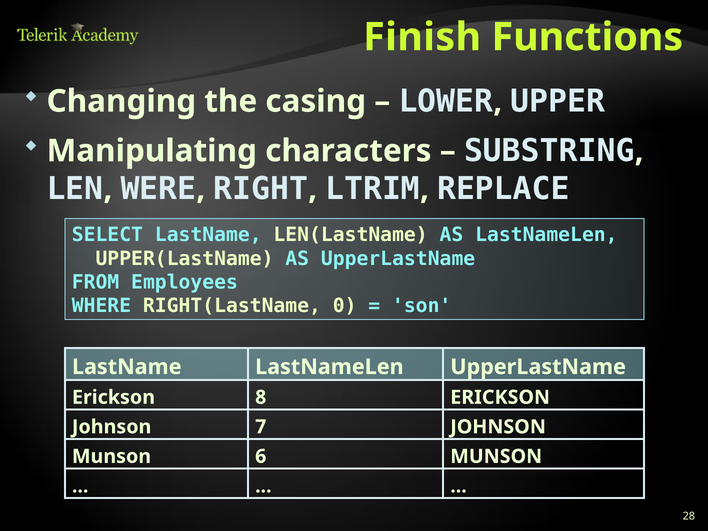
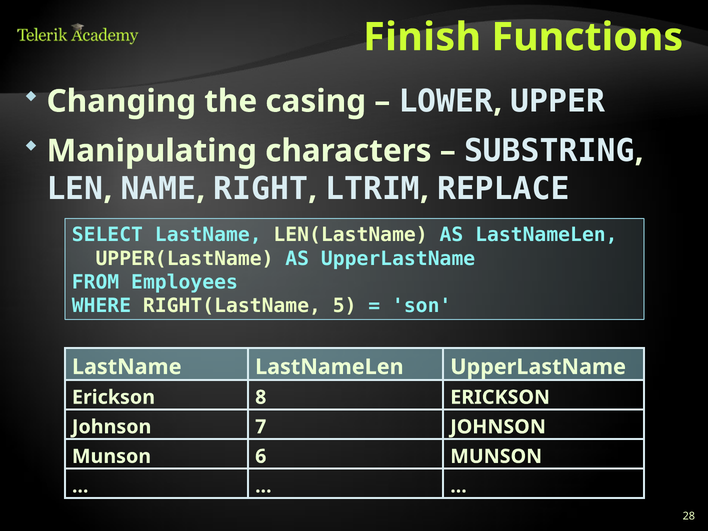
WERE: WERE -> NAME
0: 0 -> 5
